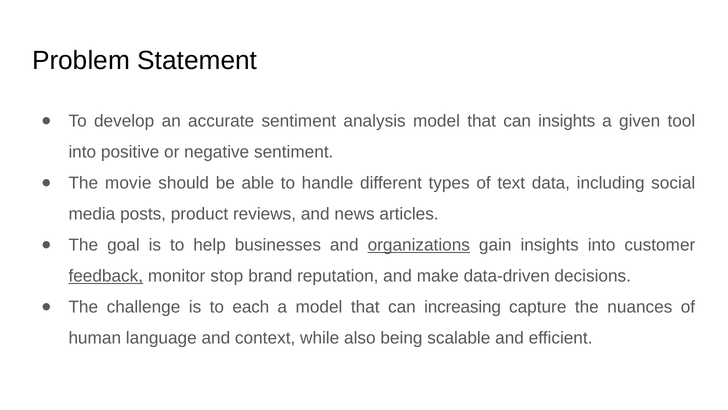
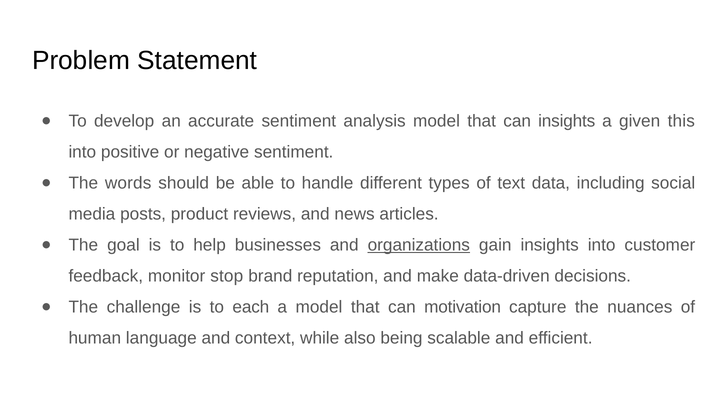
tool: tool -> this
movie: movie -> words
feedback underline: present -> none
increasing: increasing -> motivation
